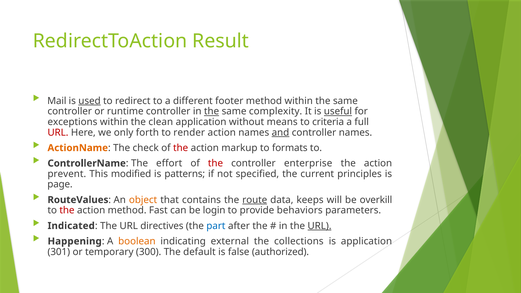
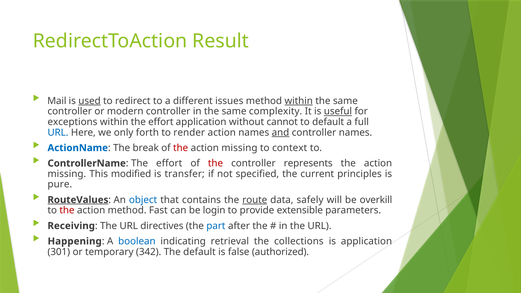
footer: footer -> issues
within at (299, 101) underline: none -> present
runtime: runtime -> modern
the at (212, 111) underline: present -> none
within the clean: clean -> effort
means: means -> cannot
to criteria: criteria -> default
URL at (58, 132) colour: red -> blue
ActionName colour: orange -> blue
check: check -> break
markup at (239, 148): markup -> missing
formats: formats -> context
enterprise: enterprise -> represents
prevent at (67, 174): prevent -> missing
patterns: patterns -> transfer
page: page -> pure
RouteValues underline: none -> present
object colour: orange -> blue
keeps: keeps -> safely
behaviors: behaviors -> extensible
Indicated: Indicated -> Receiving
URL at (320, 226) underline: present -> none
boolean colour: orange -> blue
external: external -> retrieval
300: 300 -> 342
